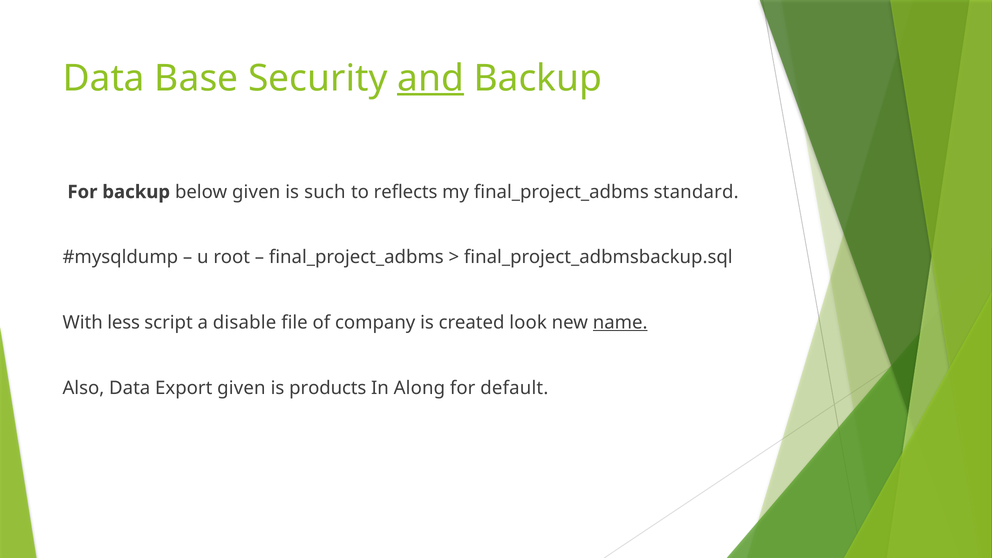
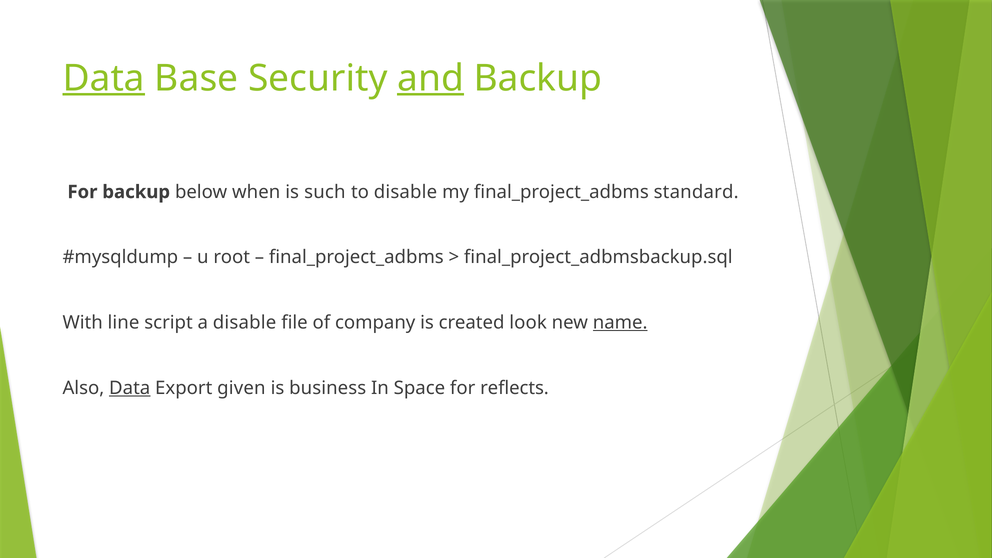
Data at (104, 78) underline: none -> present
below given: given -> when
to reflects: reflects -> disable
less: less -> line
Data at (130, 388) underline: none -> present
products: products -> business
Along: Along -> Space
default: default -> reflects
